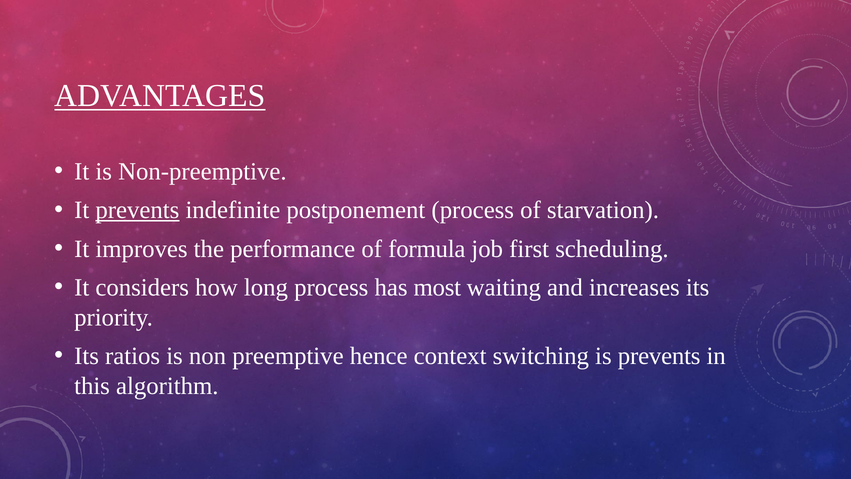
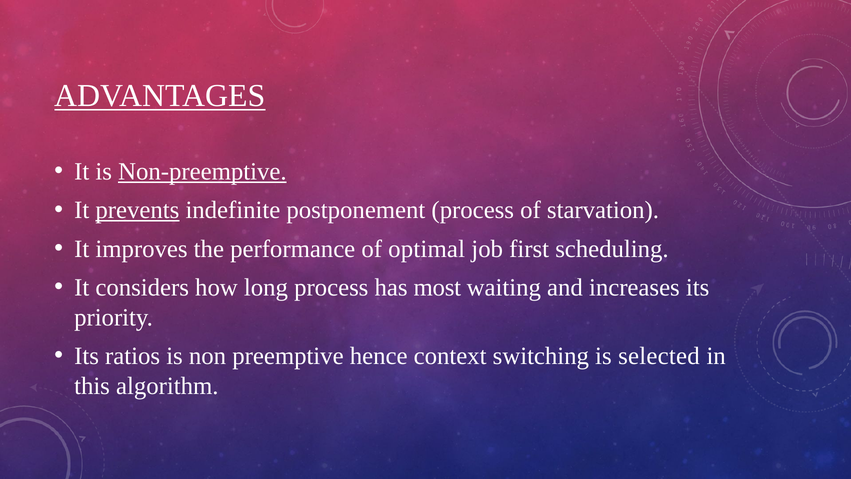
Non-preemptive underline: none -> present
formula: formula -> optimal
is prevents: prevents -> selected
